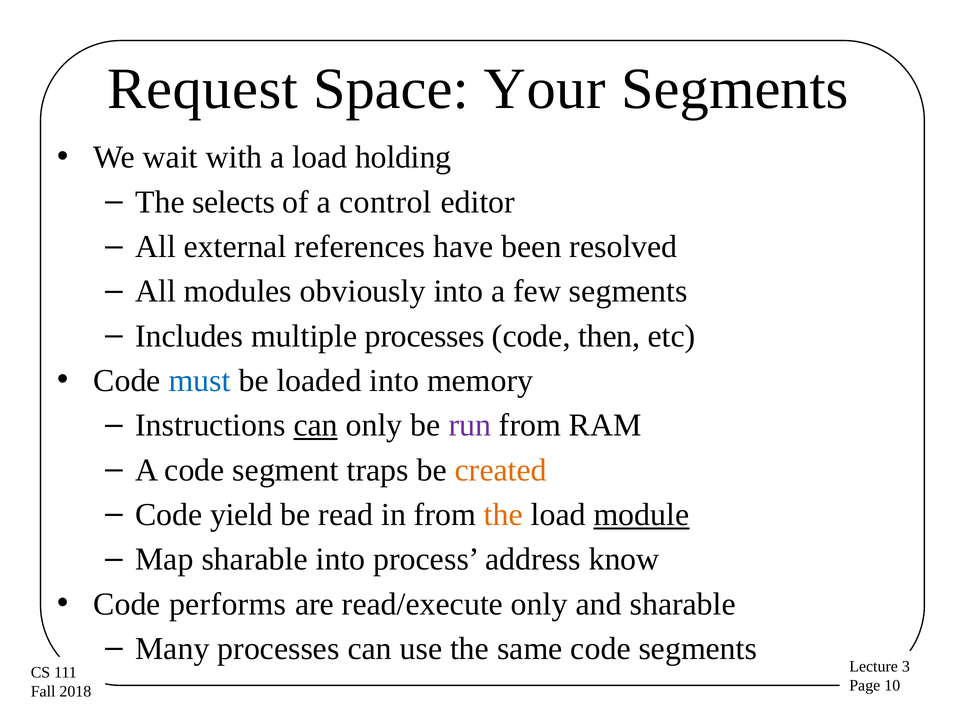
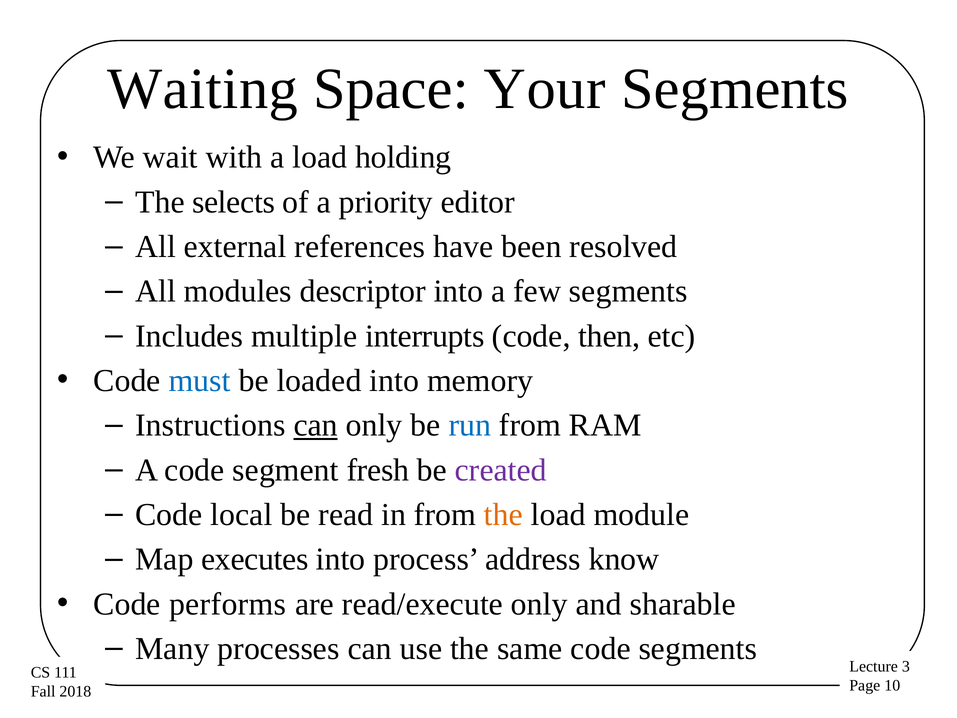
Request: Request -> Waiting
control: control -> priority
obviously: obviously -> descriptor
multiple processes: processes -> interrupts
run colour: purple -> blue
traps: traps -> fresh
created colour: orange -> purple
yield: yield -> local
module underline: present -> none
Map sharable: sharable -> executes
